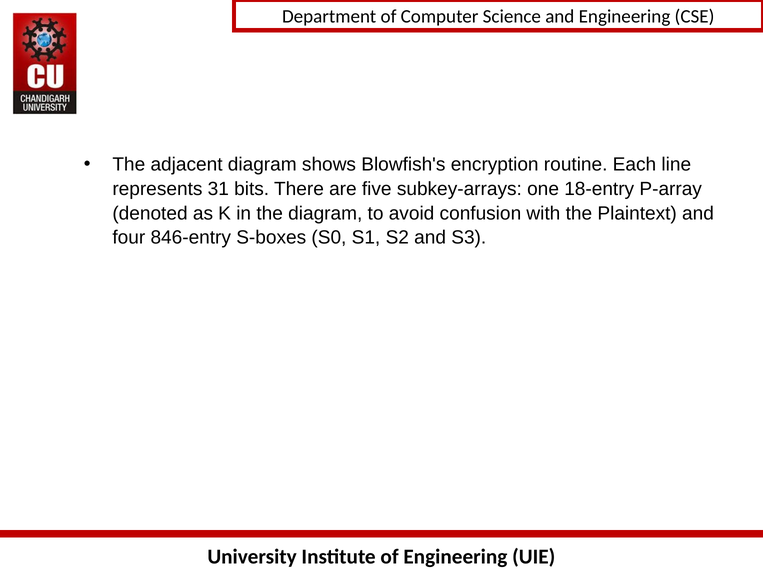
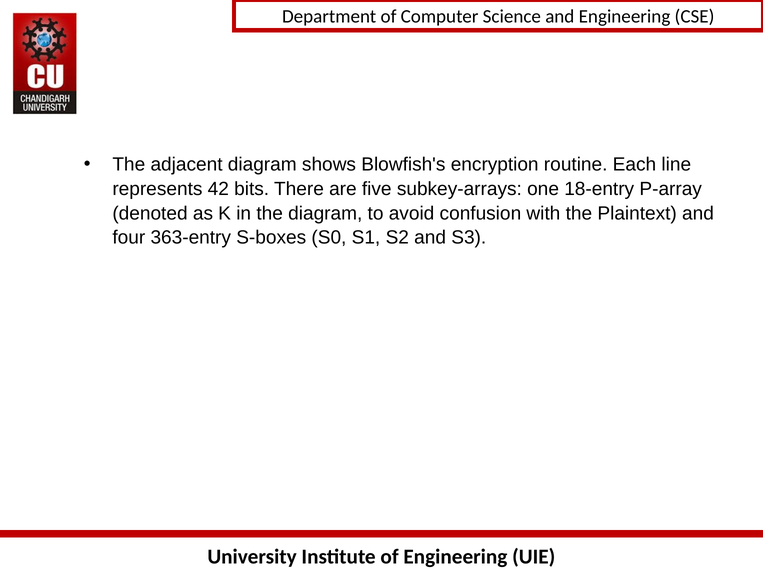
31: 31 -> 42
846-entry: 846-entry -> 363-entry
